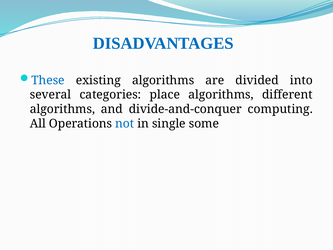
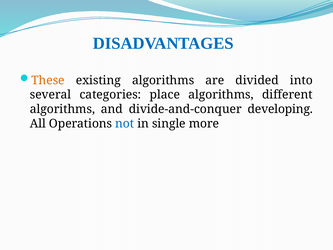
These colour: blue -> orange
computing: computing -> developing
some: some -> more
